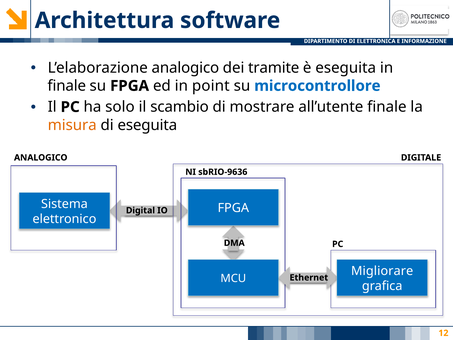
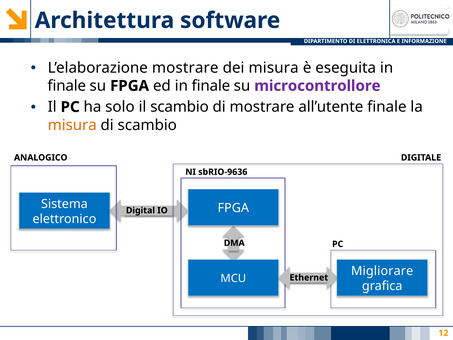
L’elaborazione analogico: analogico -> mostrare
dei tramite: tramite -> misura
ed in point: point -> finale
microcontrollore colour: blue -> purple
di eseguita: eseguita -> scambio
